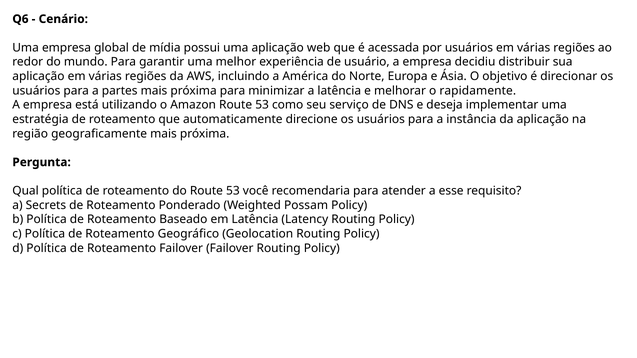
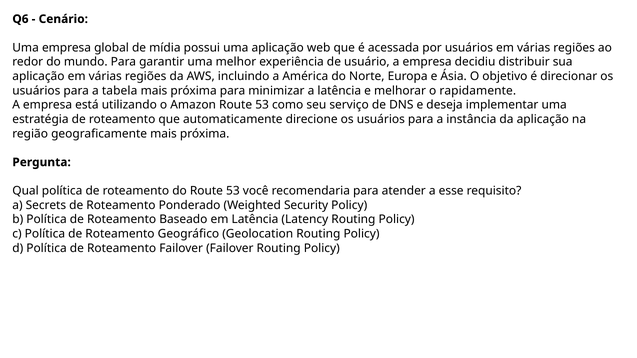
partes: partes -> tabela
Possam: Possam -> Security
